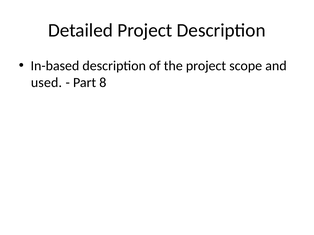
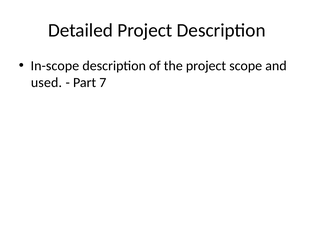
In-based: In-based -> In-scope
8: 8 -> 7
